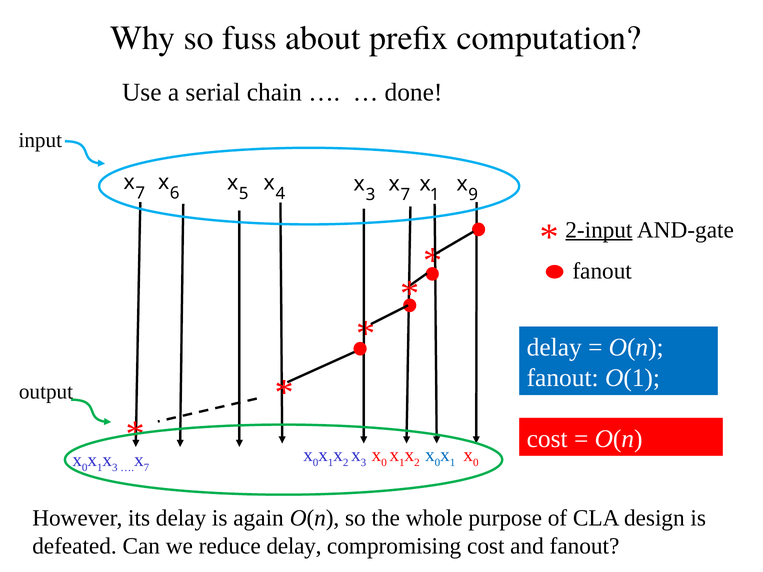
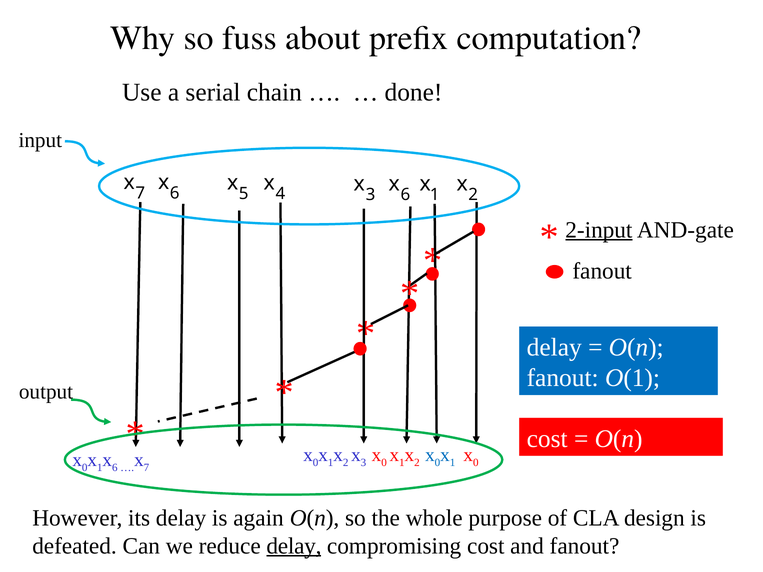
7 at (405, 195): 7 -> 6
9 at (473, 195): 9 -> 2
3 at (115, 468): 3 -> 6
delay at (294, 546) underline: none -> present
